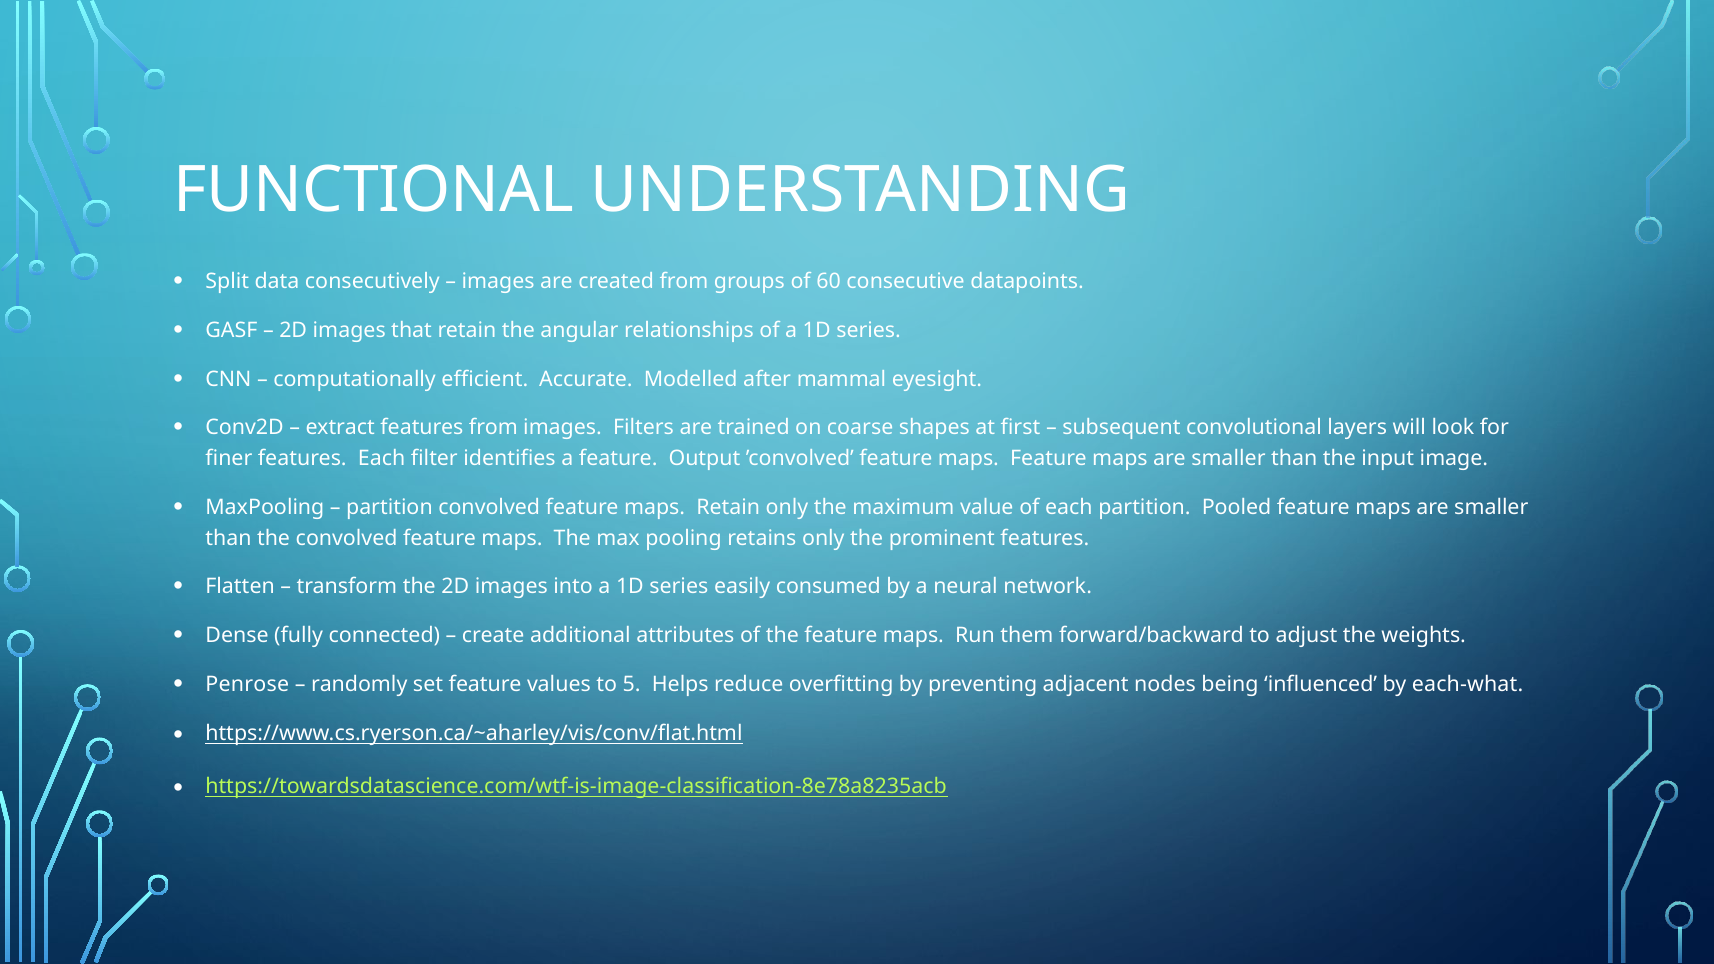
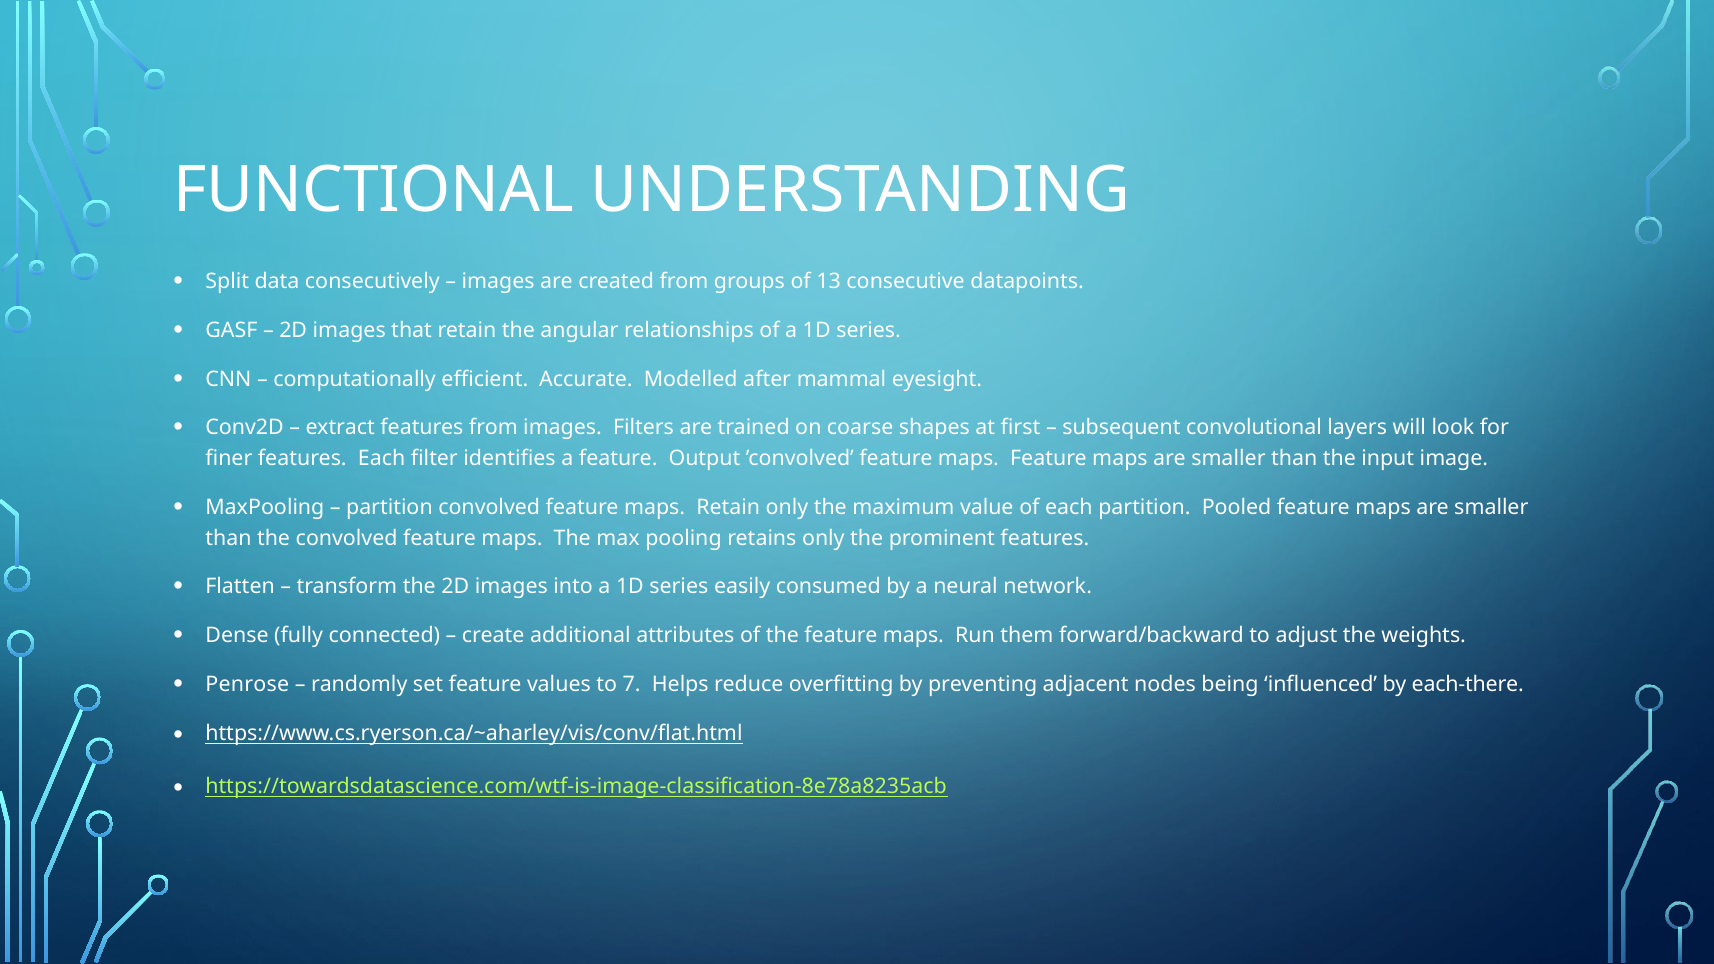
60: 60 -> 13
5: 5 -> 7
each-what: each-what -> each-there
